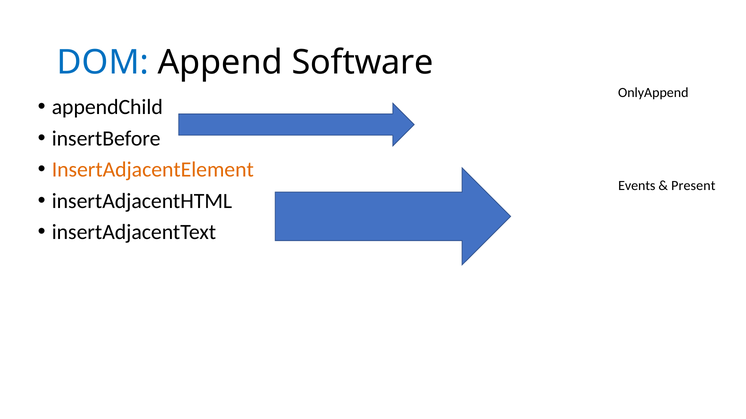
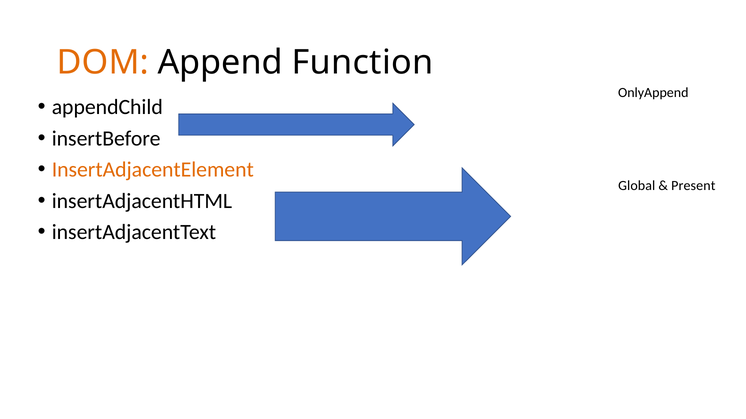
DOM colour: blue -> orange
Software: Software -> Function
Events: Events -> Global
